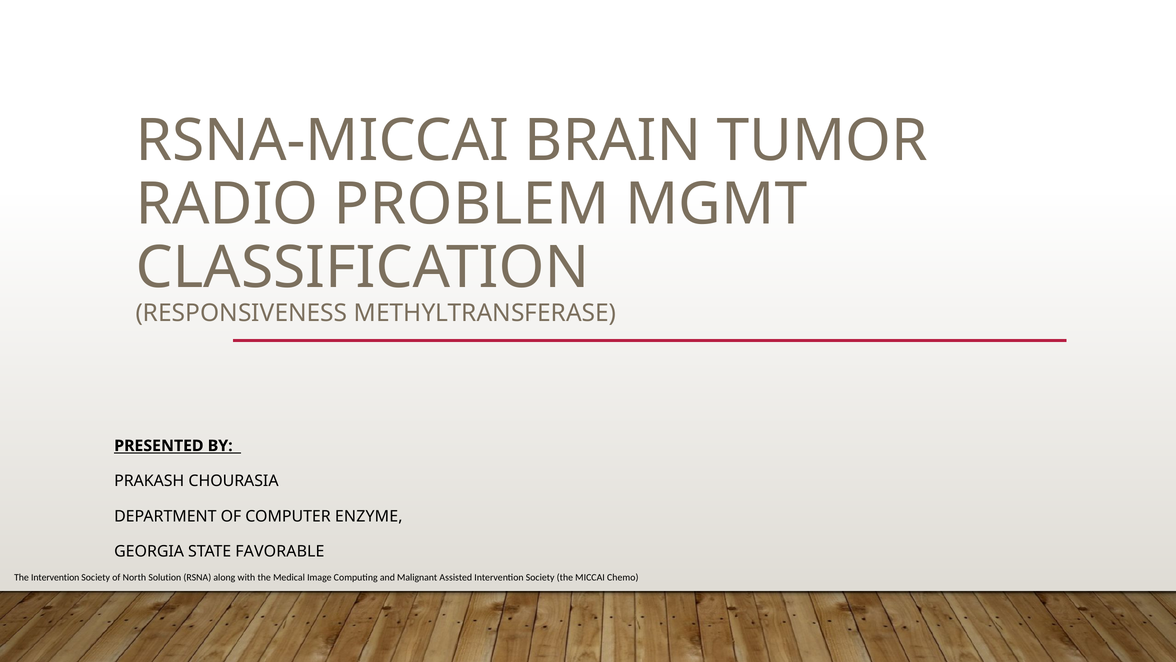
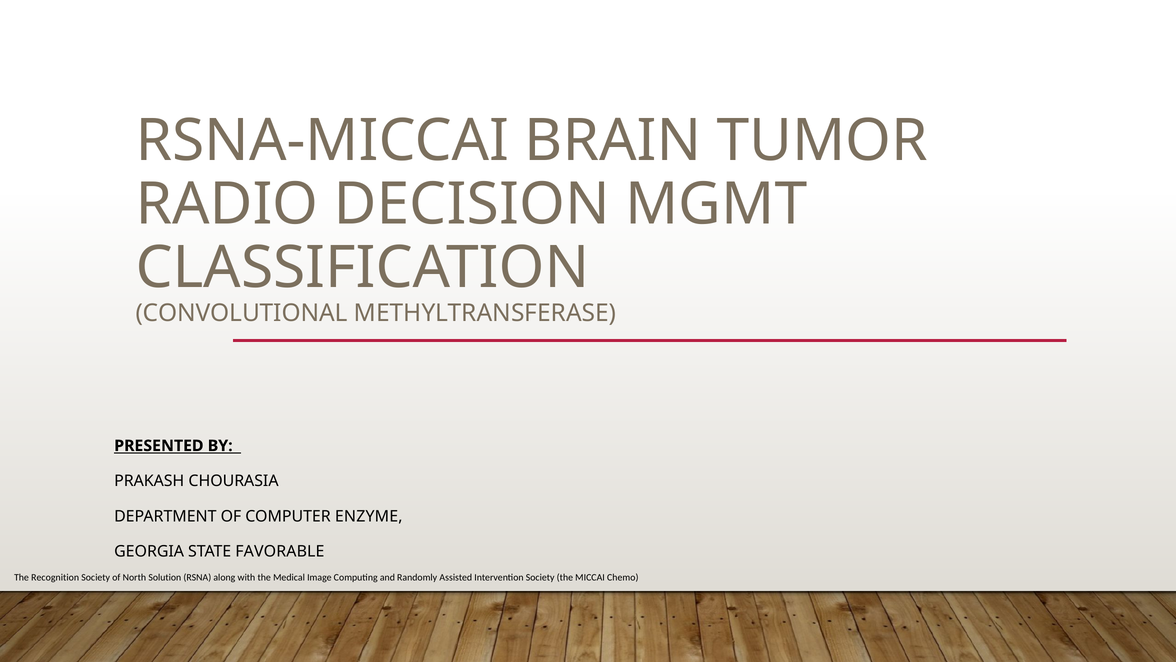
PROBLEM: PROBLEM -> DECISION
RESPONSIVENESS: RESPONSIVENESS -> CONVOLUTIONAL
The Intervention: Intervention -> Recognition
Malignant: Malignant -> Randomly
